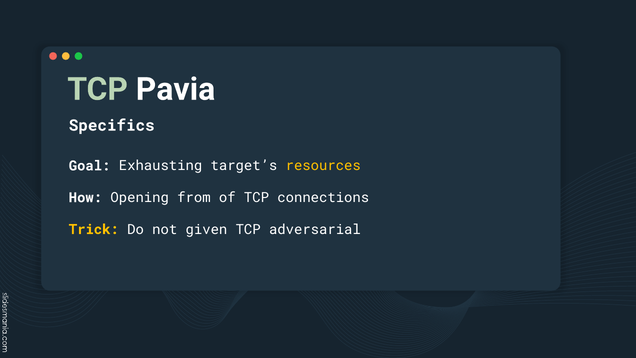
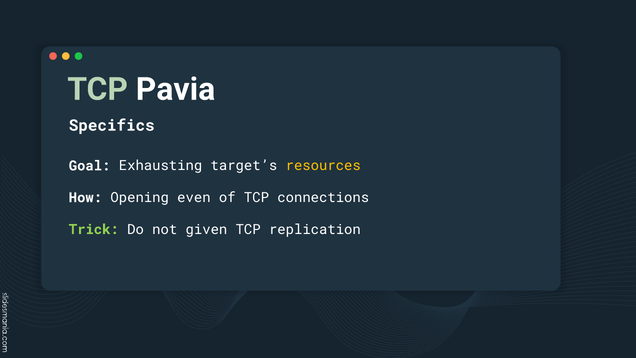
from: from -> even
Trick colour: yellow -> light green
adversarial: adversarial -> replication
